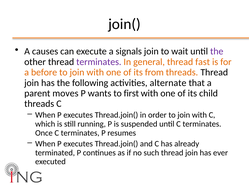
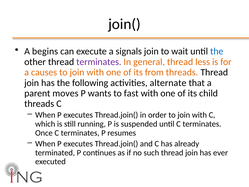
causes: causes -> begins
the at (217, 51) colour: purple -> blue
fast: fast -> less
before: before -> causes
first: first -> fast
